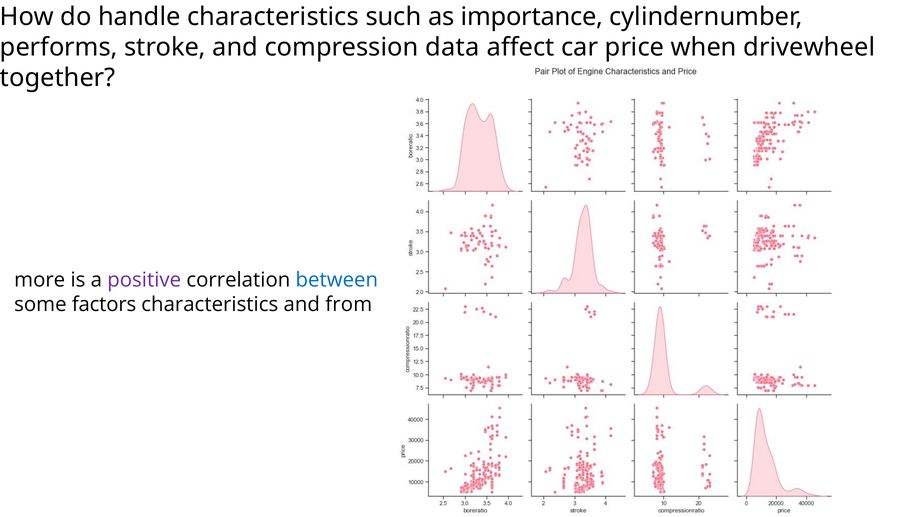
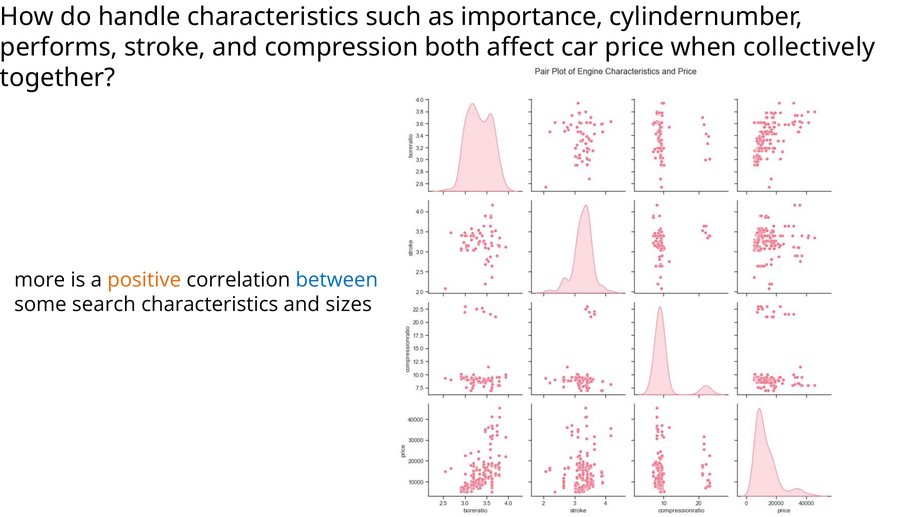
data: data -> both
drivewheel: drivewheel -> collectively
positive colour: purple -> orange
factors: factors -> search
from: from -> sizes
